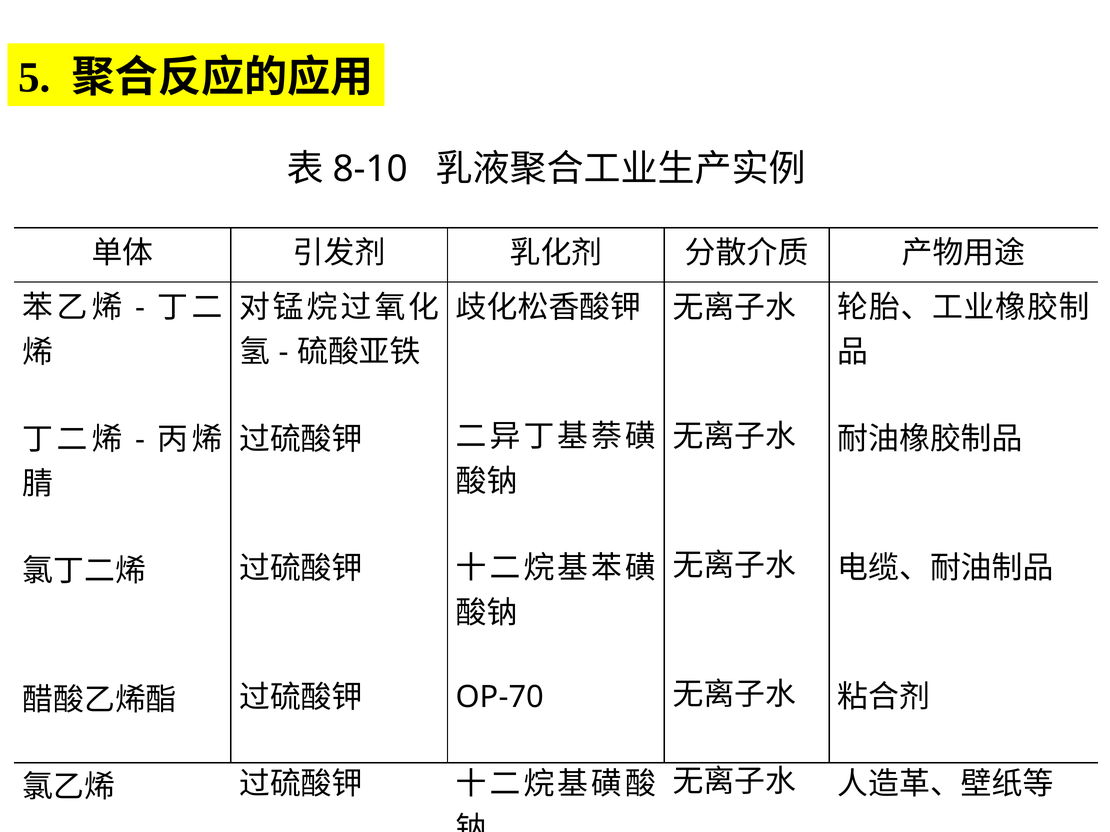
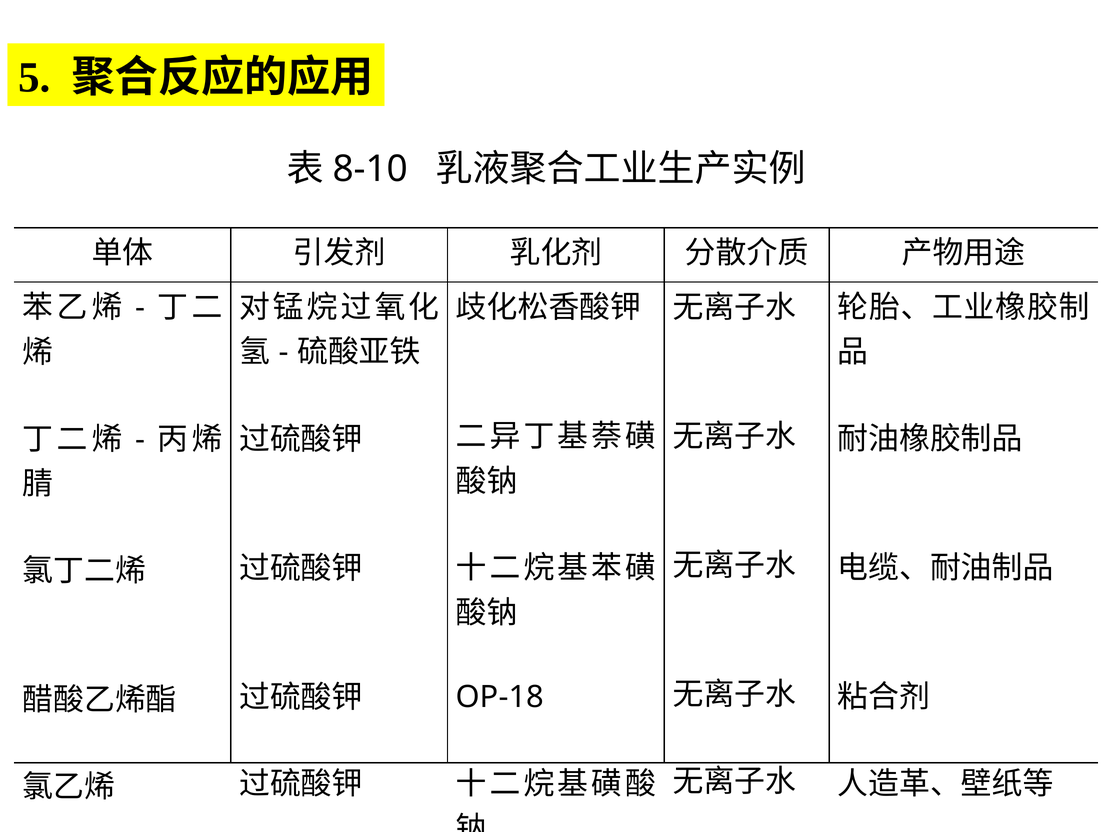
OP-70: OP-70 -> OP-18
